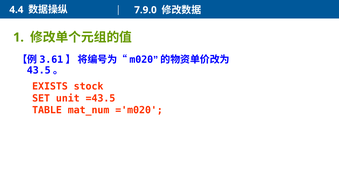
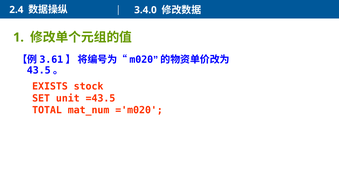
4.4: 4.4 -> 2.4
7.9.0: 7.9.0 -> 3.4.0
TABLE: TABLE -> TOTAL
